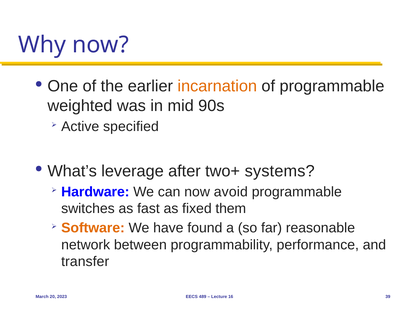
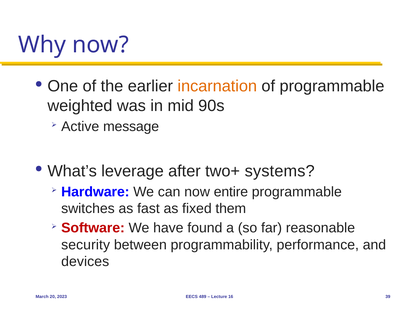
specified: specified -> message
avoid: avoid -> entire
Software colour: orange -> red
network: network -> security
transfer: transfer -> devices
